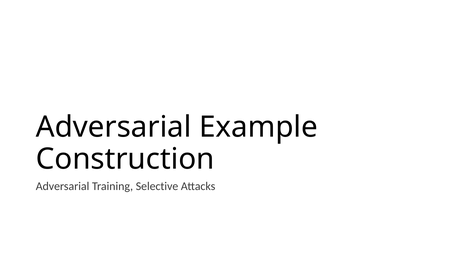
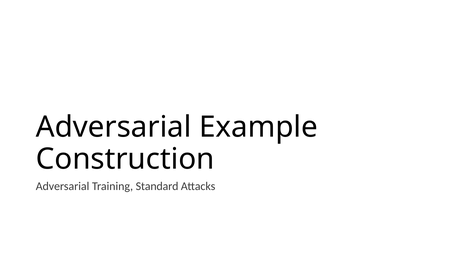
Selective: Selective -> Standard
